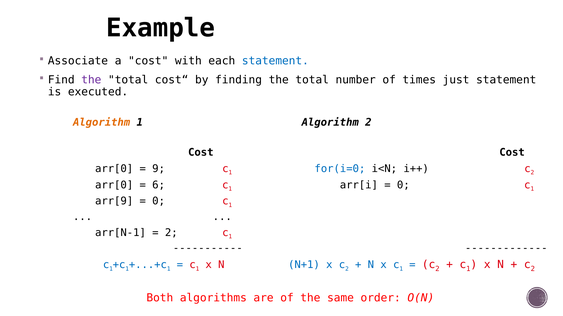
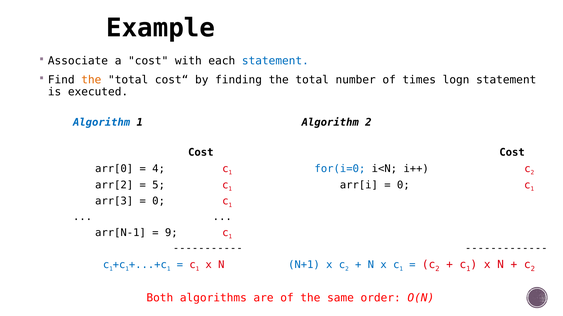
the at (91, 80) colour: purple -> orange
just: just -> logn
Algorithm at (102, 123) colour: orange -> blue
9: 9 -> 4
arr[0 at (114, 185): arr[0 -> arr[2
6: 6 -> 5
arr[9: arr[9 -> arr[3
2 at (171, 233): 2 -> 9
